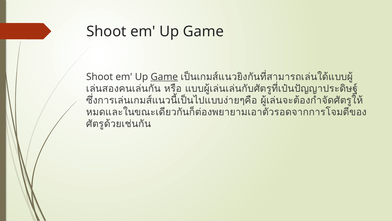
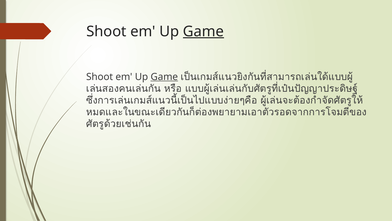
Game at (203, 31) underline: none -> present
